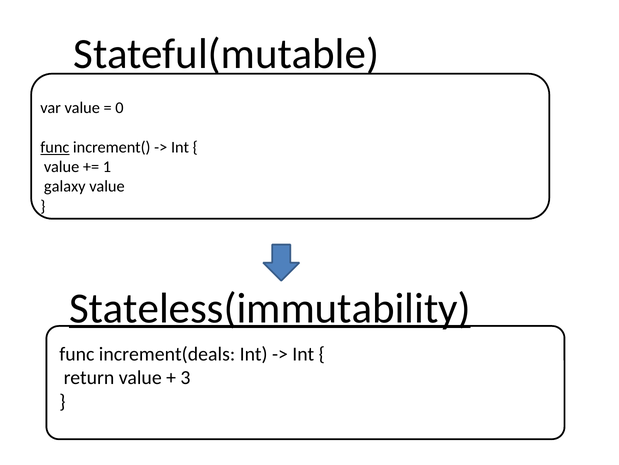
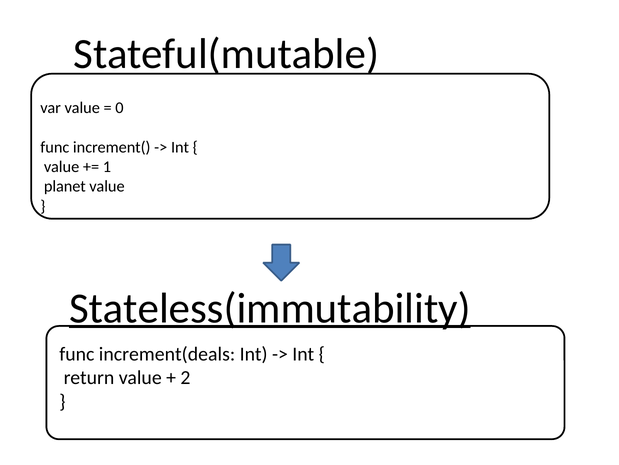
func at (55, 147) underline: present -> none
galaxy: galaxy -> planet
3: 3 -> 2
